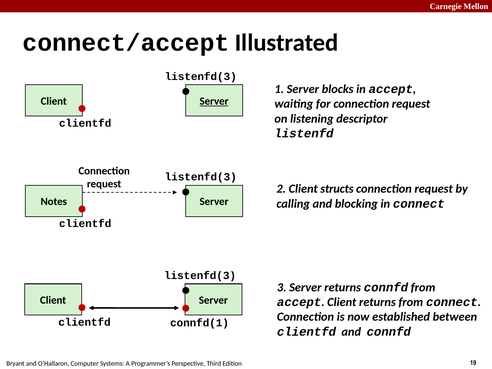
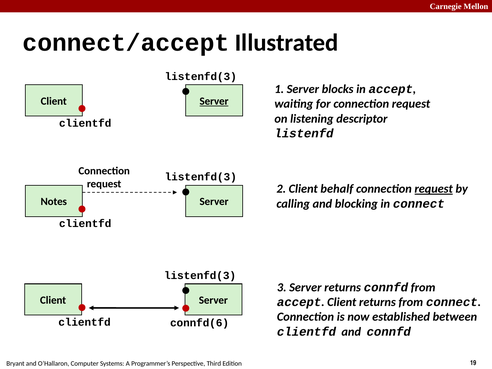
structs: structs -> behalf
request at (434, 189) underline: none -> present
connfd(1: connfd(1 -> connfd(6
